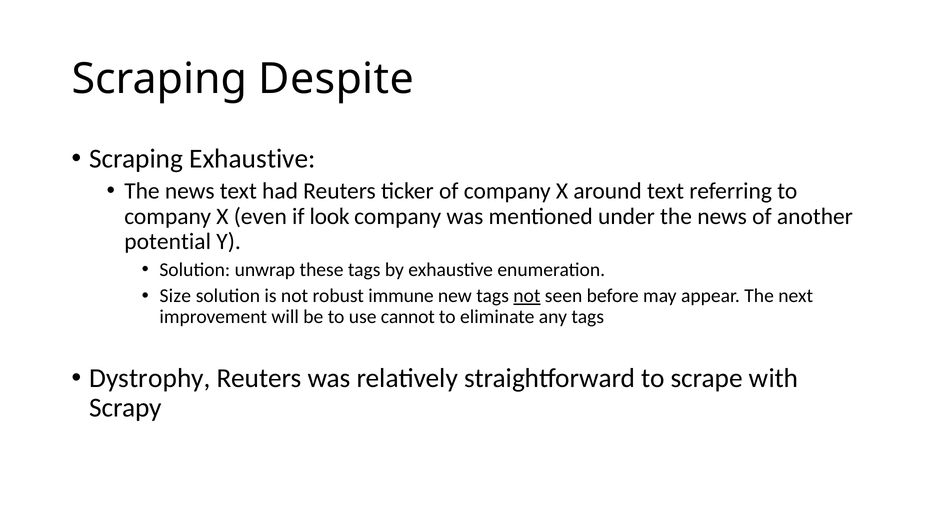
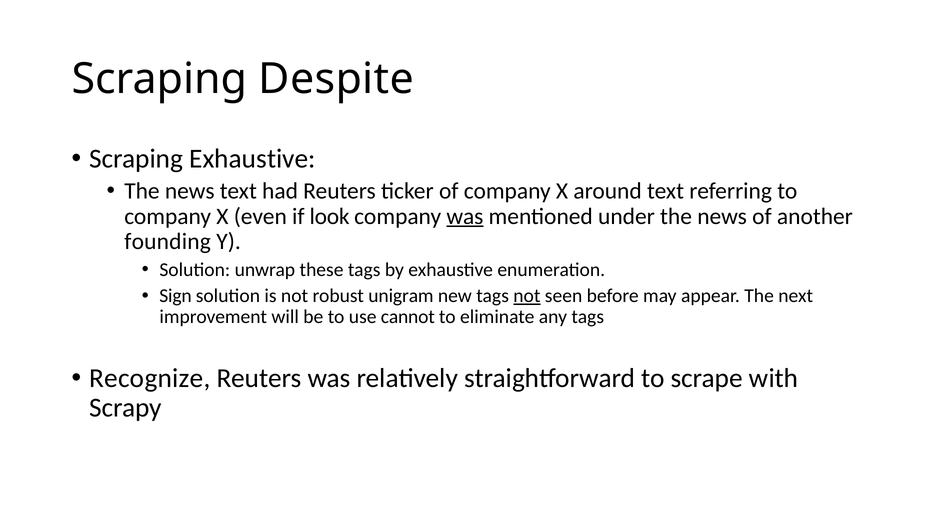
was at (465, 216) underline: none -> present
potential: potential -> founding
Size: Size -> Sign
immune: immune -> unigram
Dystrophy: Dystrophy -> Recognize
